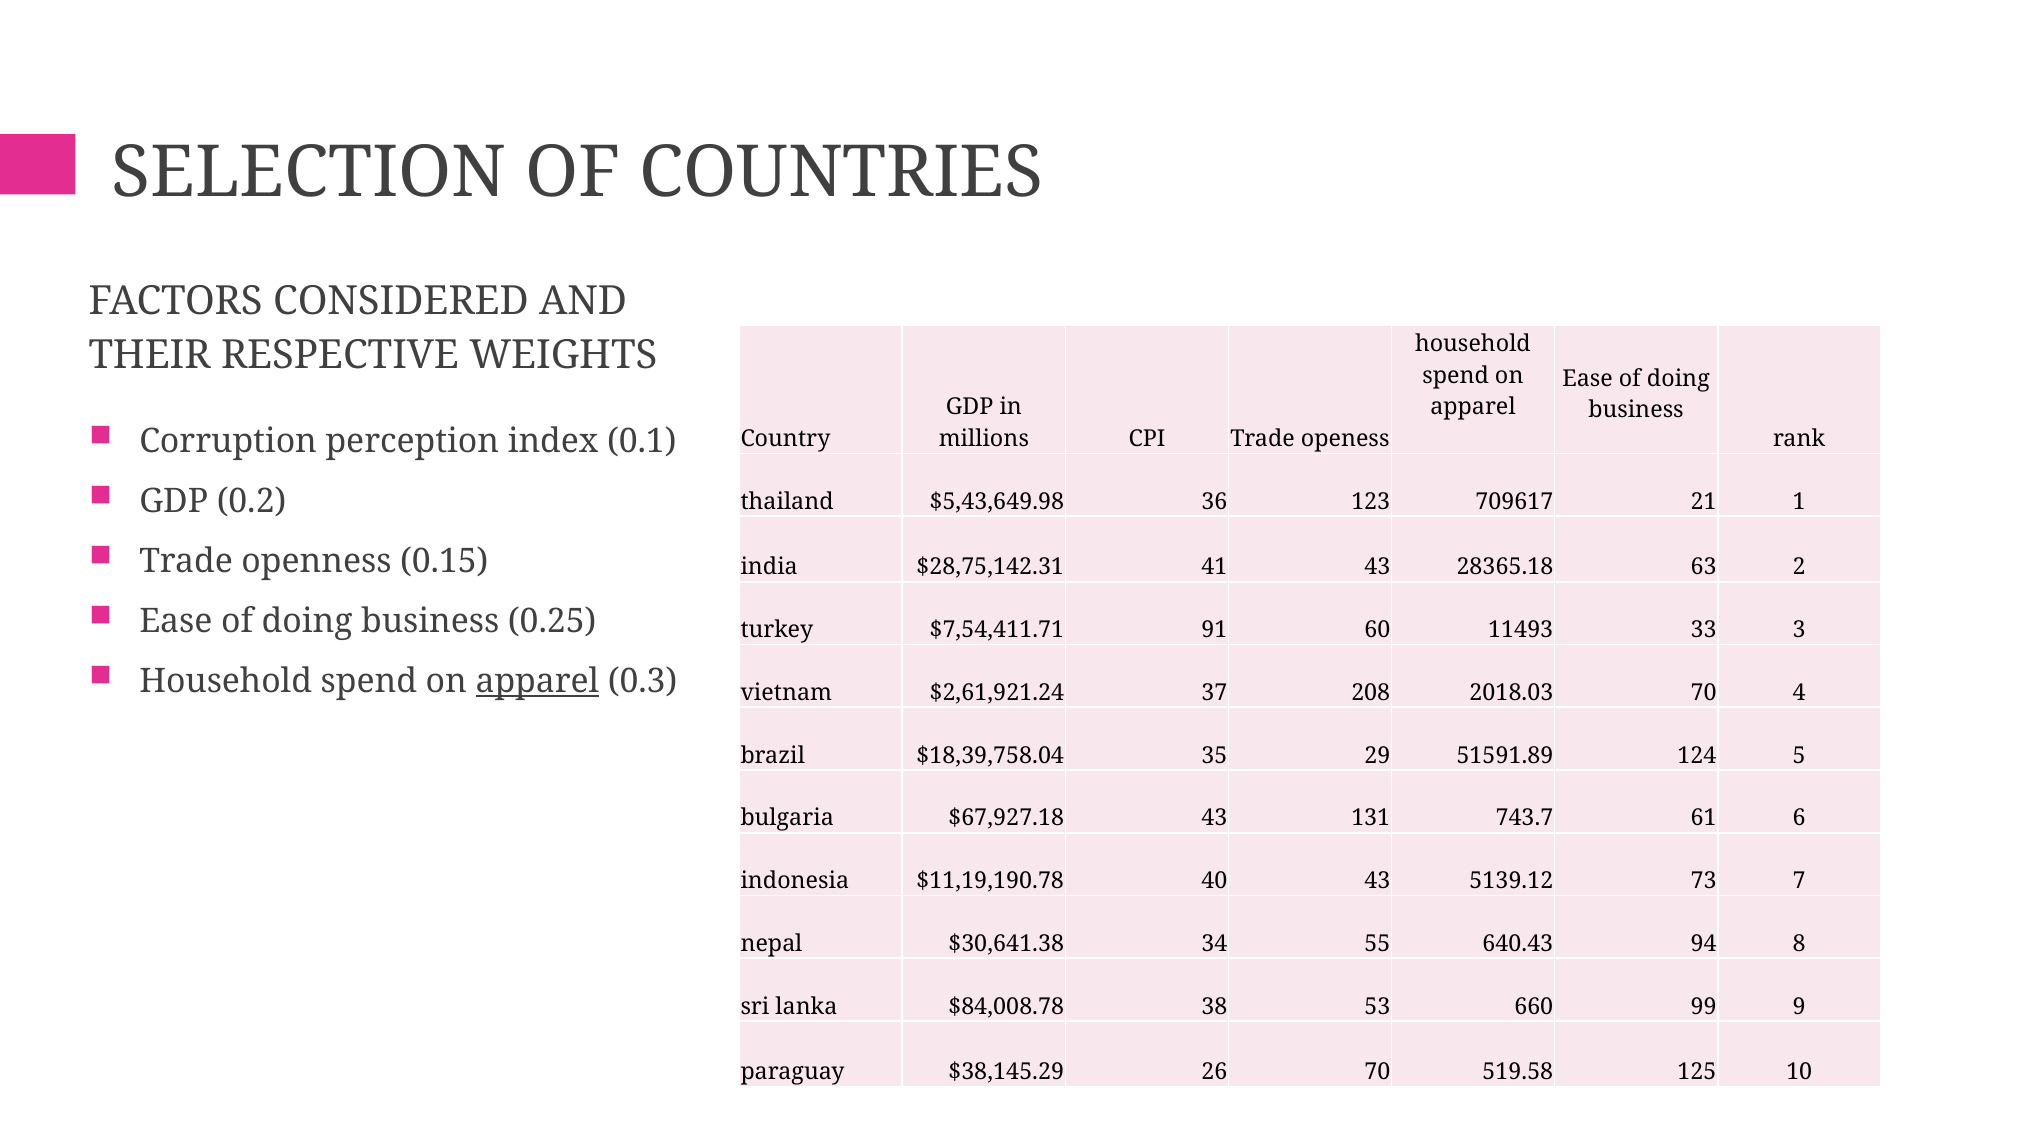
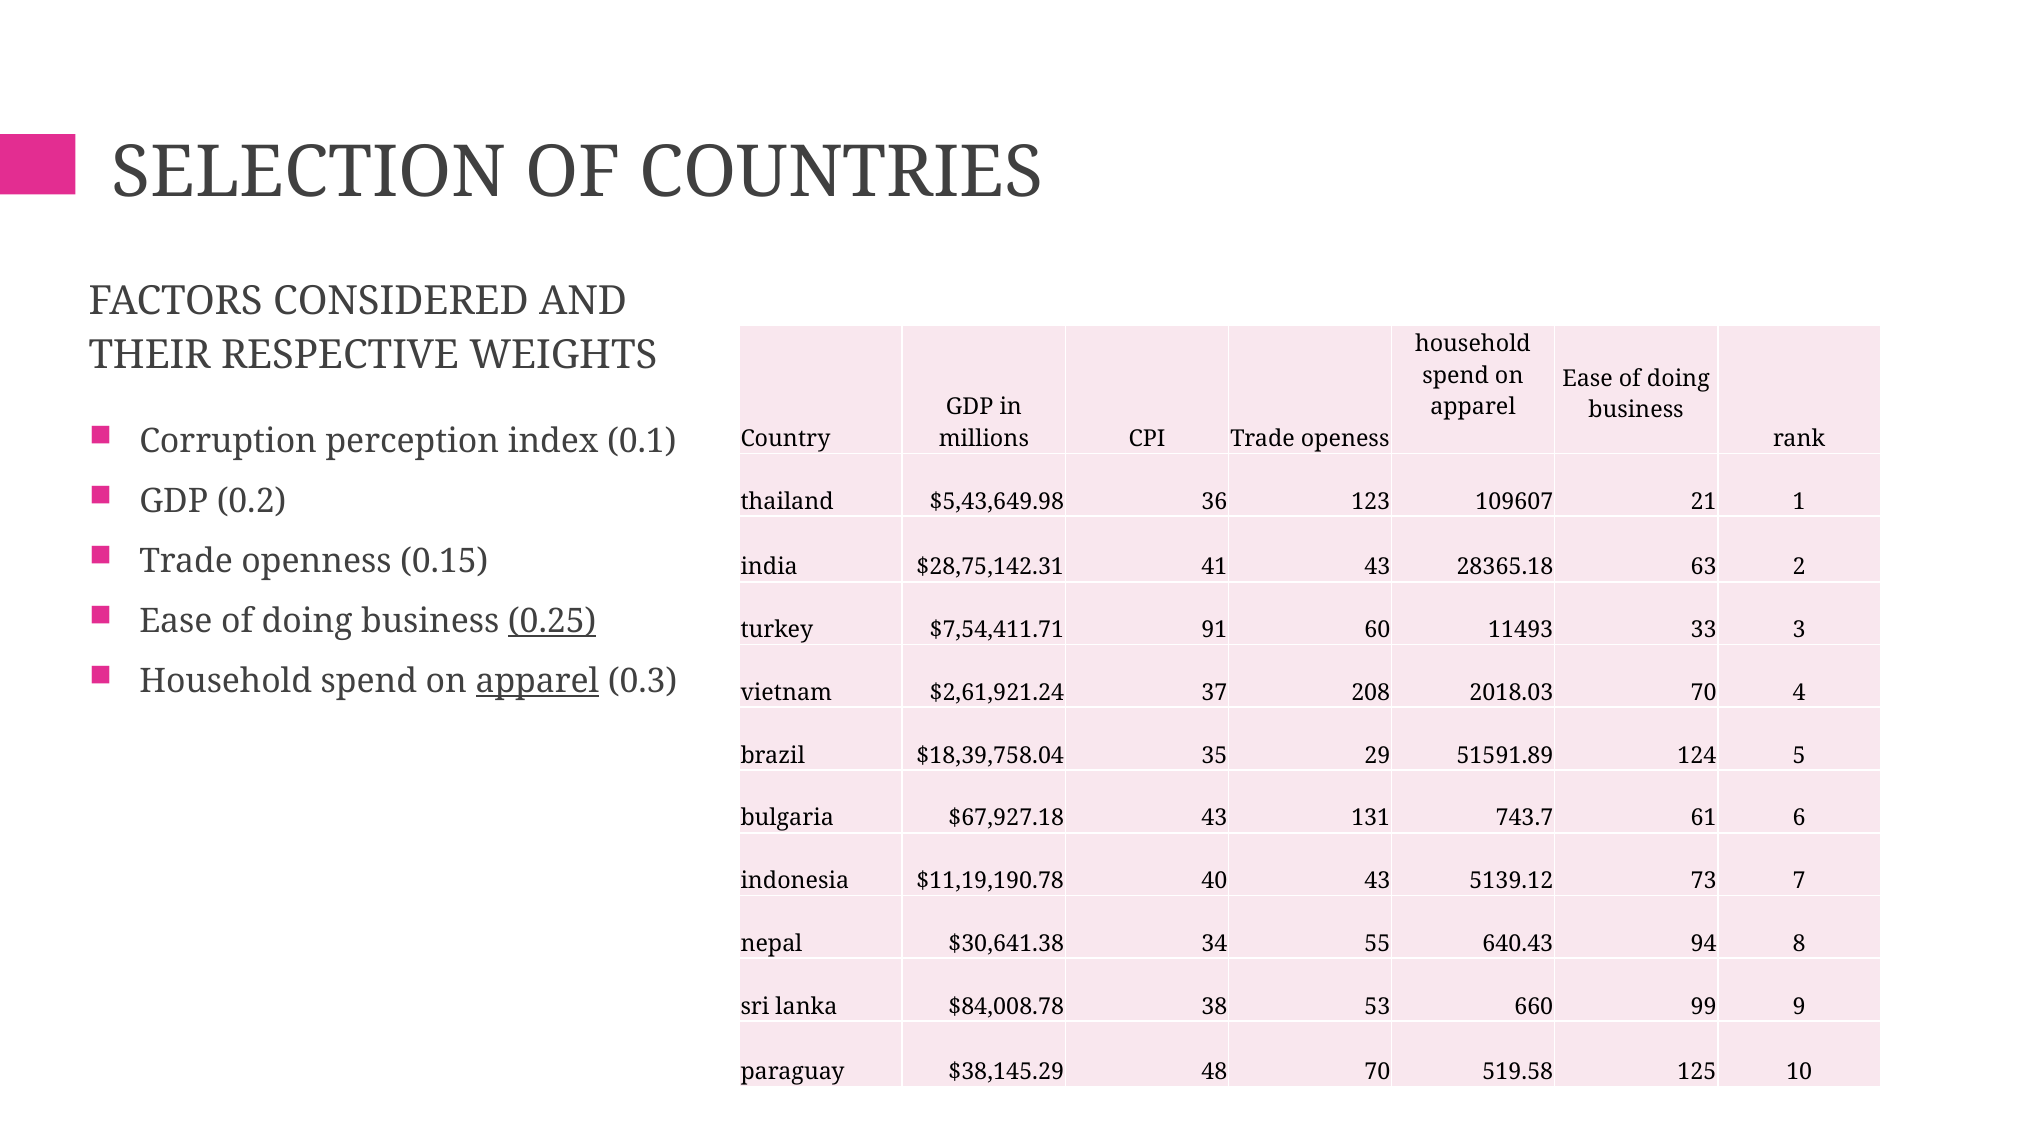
709617: 709617 -> 109607
0.25 underline: none -> present
26: 26 -> 48
